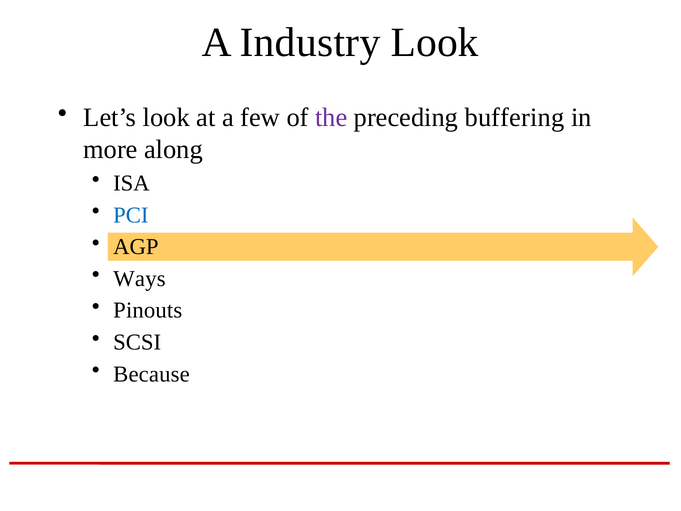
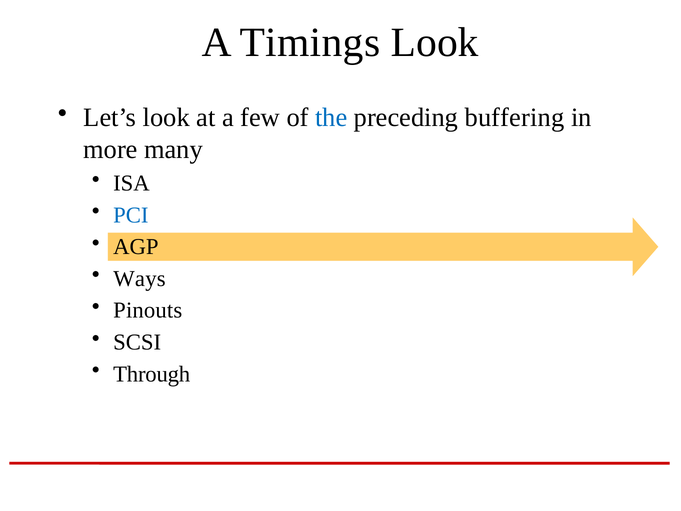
Industry: Industry -> Timings
the colour: purple -> blue
along: along -> many
Because: Because -> Through
